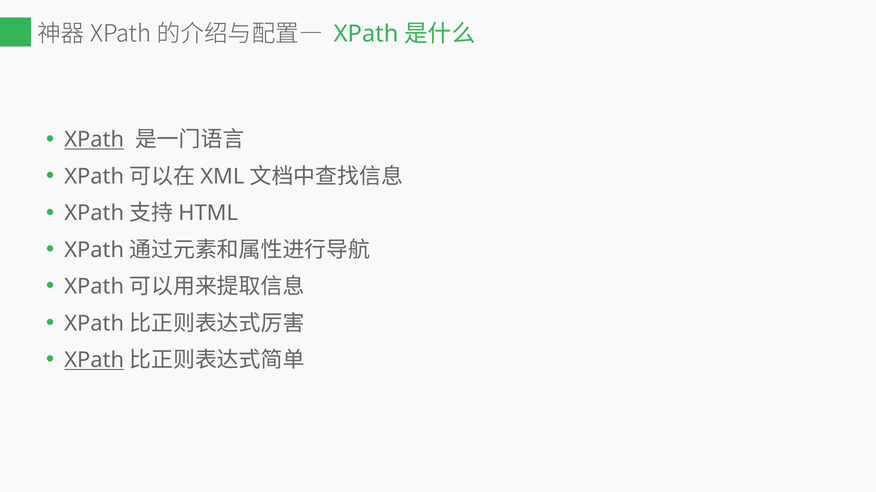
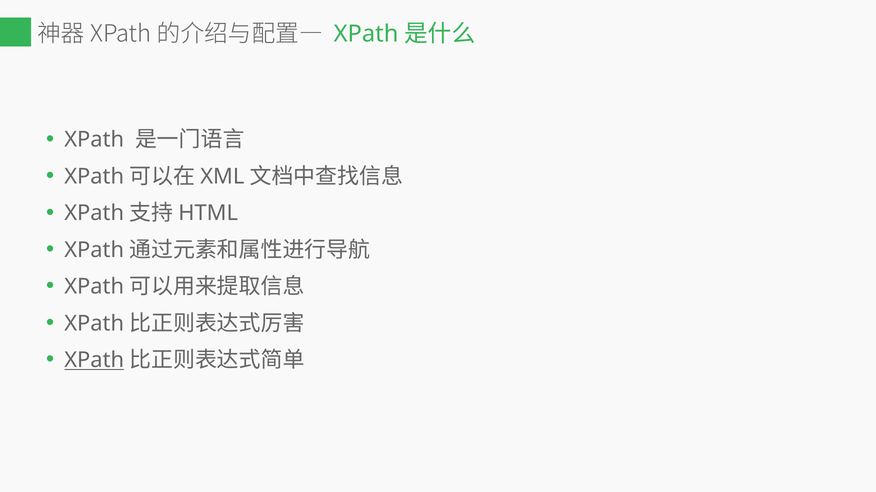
XPath at (94, 140) underline: present -> none
